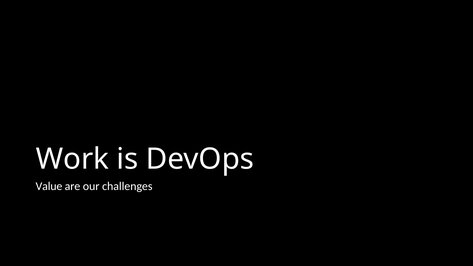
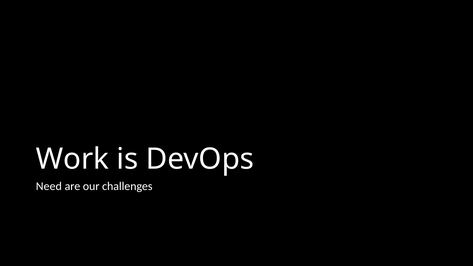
Value: Value -> Need
